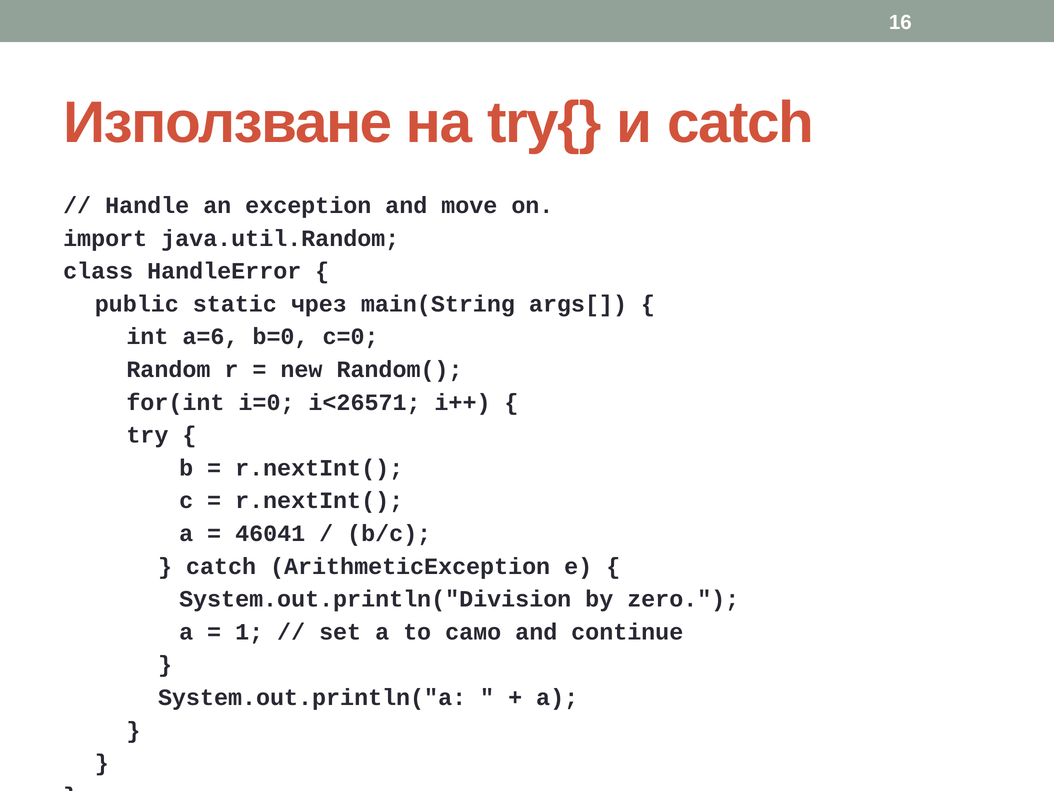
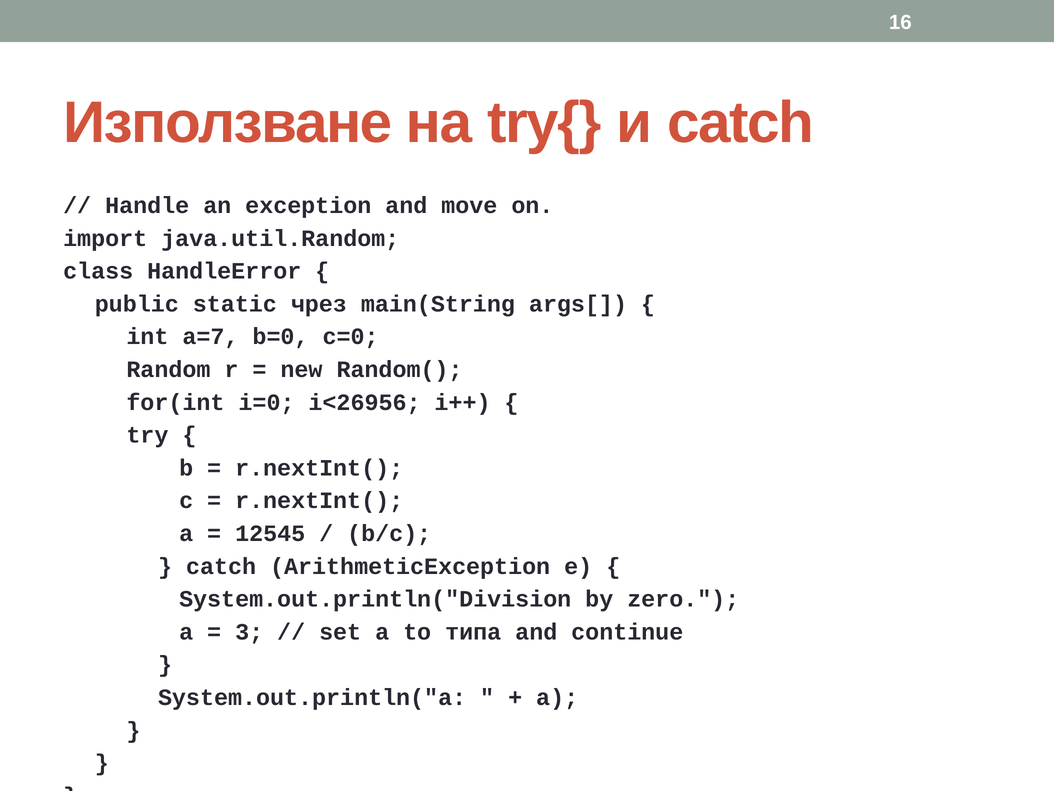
a=6: a=6 -> a=7
i<26571: i<26571 -> i<26956
46041: 46041 -> 12545
1: 1 -> 3
само: само -> типа
